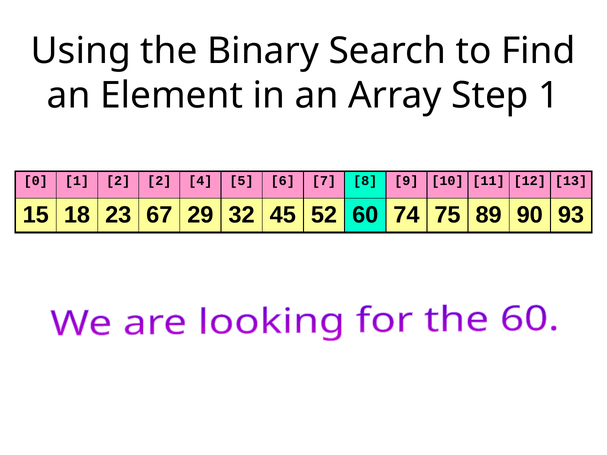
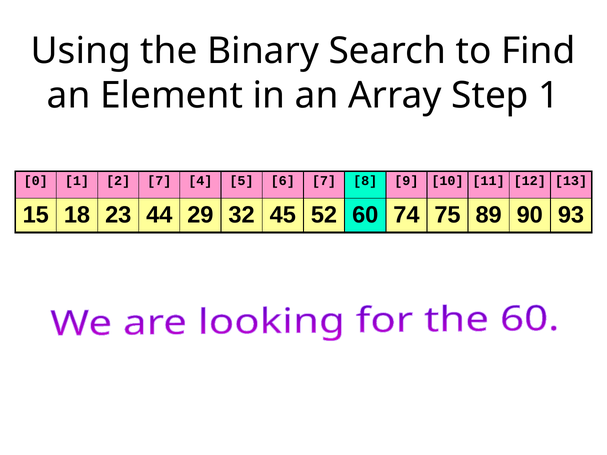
2 2: 2 -> 7
67: 67 -> 44
